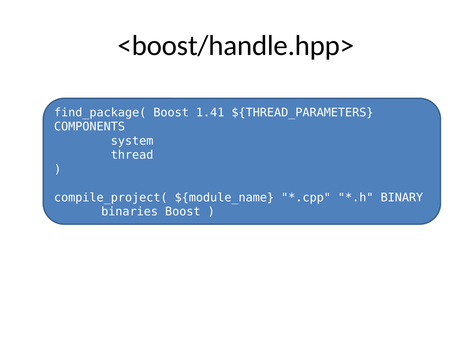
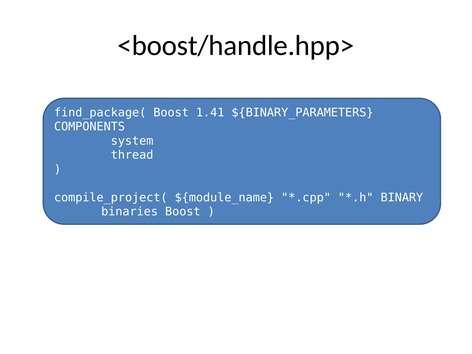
${THREAD_PARAMETERS: ${THREAD_PARAMETERS -> ${BINARY_PARAMETERS
